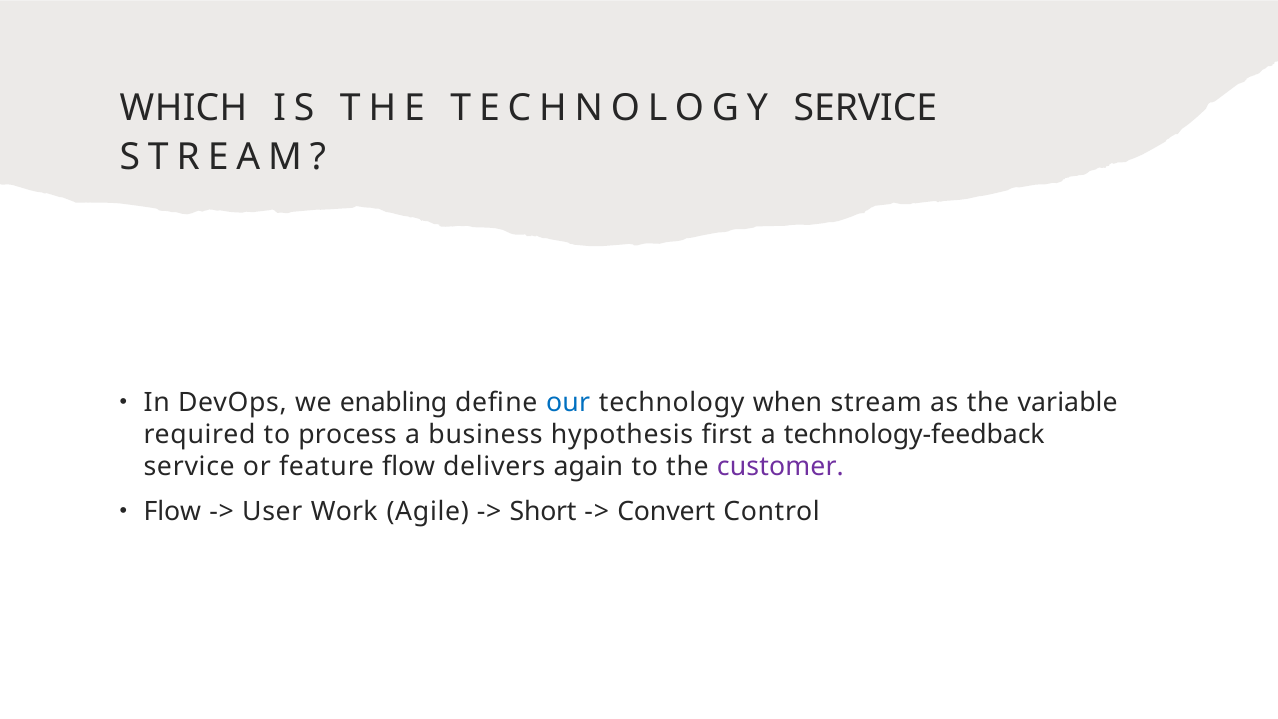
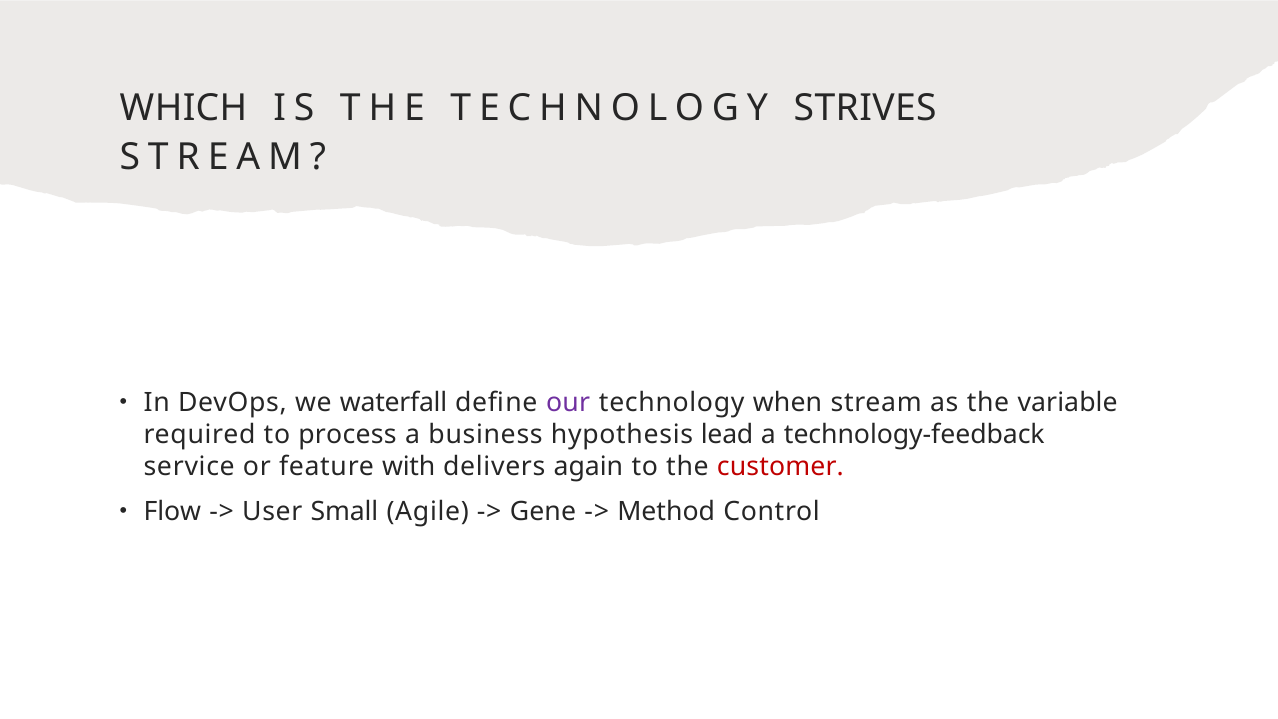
TECHNOLOGY SERVICE: SERVICE -> STRIVES
enabling: enabling -> waterfall
our colour: blue -> purple
first: first -> lead
feature flow: flow -> with
customer colour: purple -> red
Work: Work -> Small
Short: Short -> Gene
Convert: Convert -> Method
